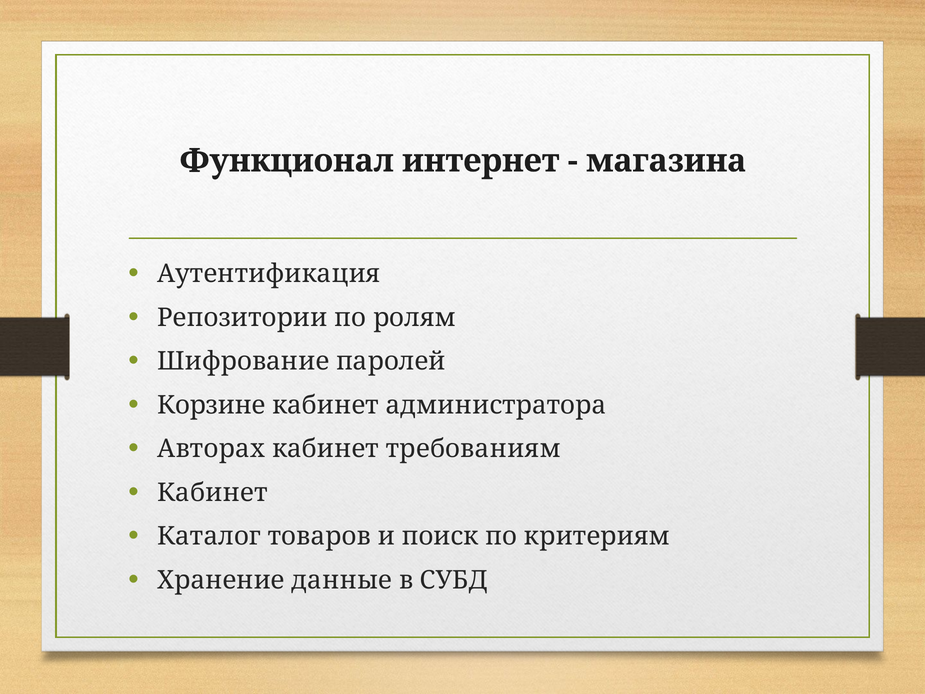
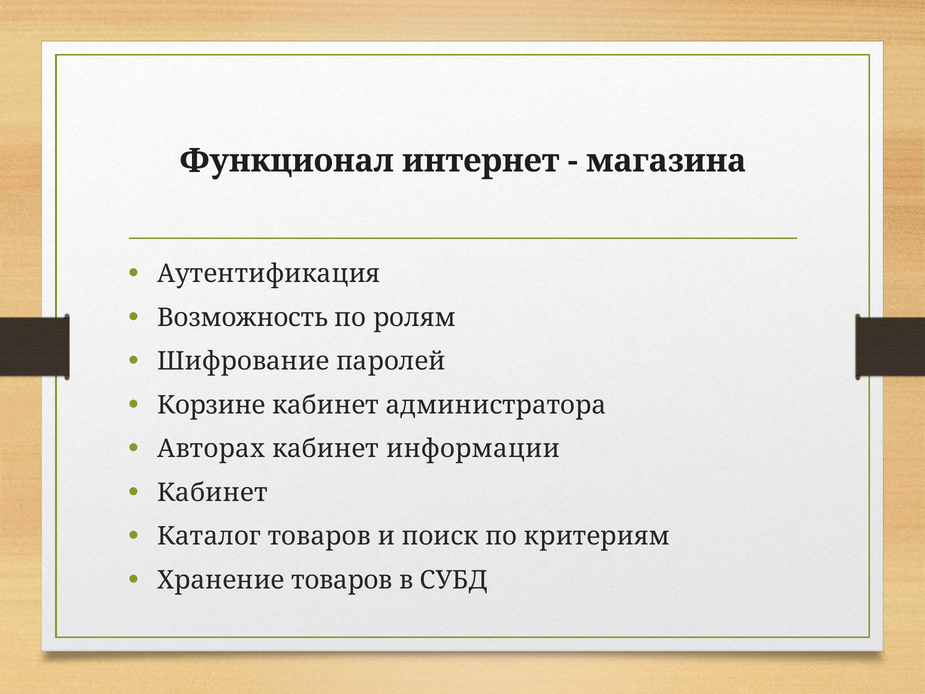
Репозитории: Репозитории -> Возможность
требованиям: требованиям -> информации
Хранение данные: данные -> товаров
